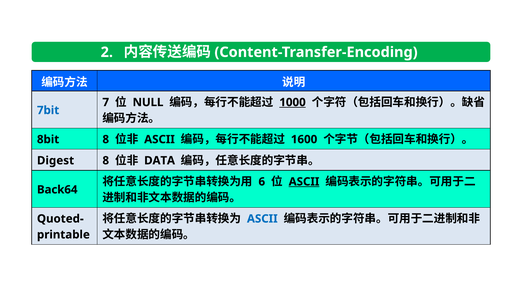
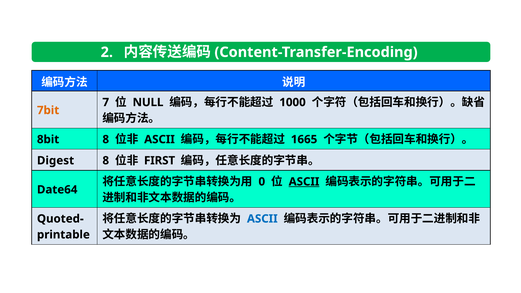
1000 underline: present -> none
7bit colour: blue -> orange
1600: 1600 -> 1665
DATA: DATA -> FIRST
6: 6 -> 0
Back64: Back64 -> Date64
